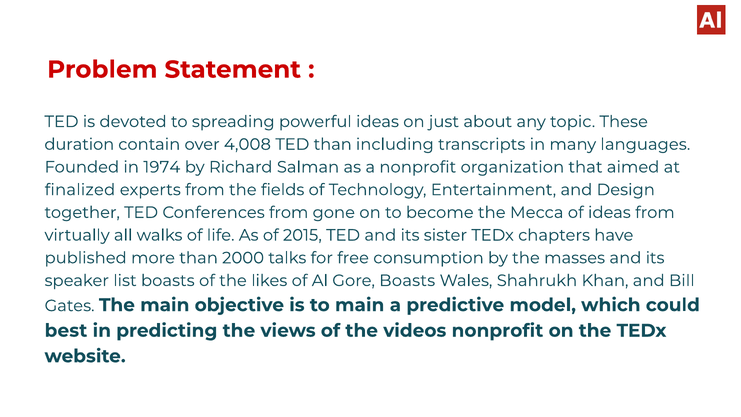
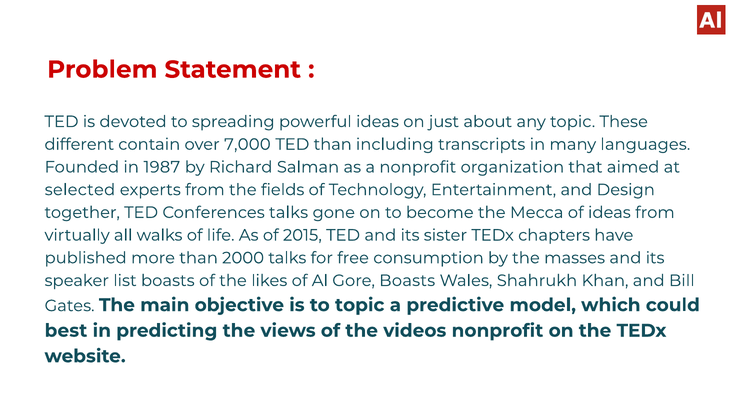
duration: duration -> different
4,008: 4,008 -> 7,000
1974: 1974 -> 1987
finalized: finalized -> selected
Conferences from: from -> talks
to main: main -> topic
